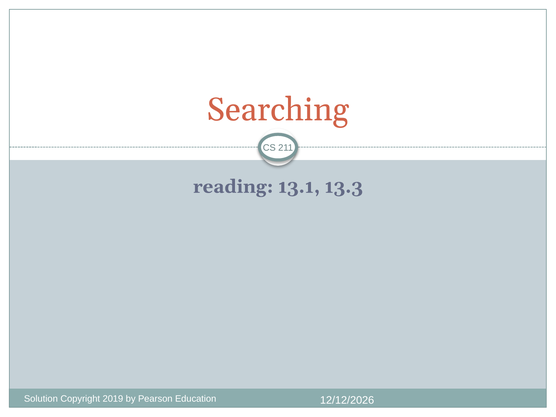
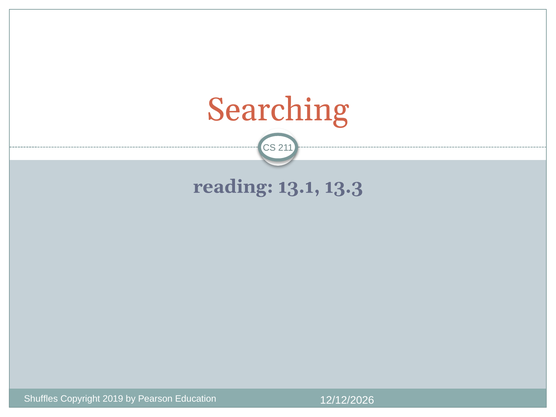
Solution: Solution -> Shuffles
